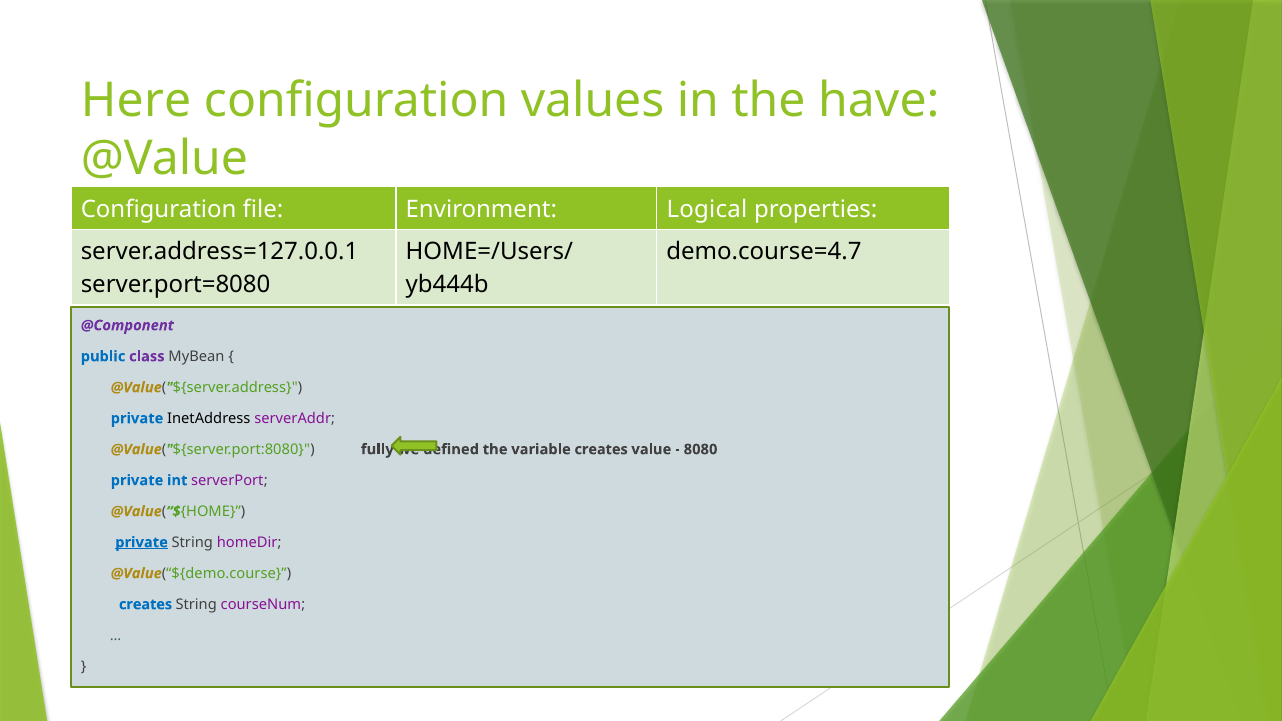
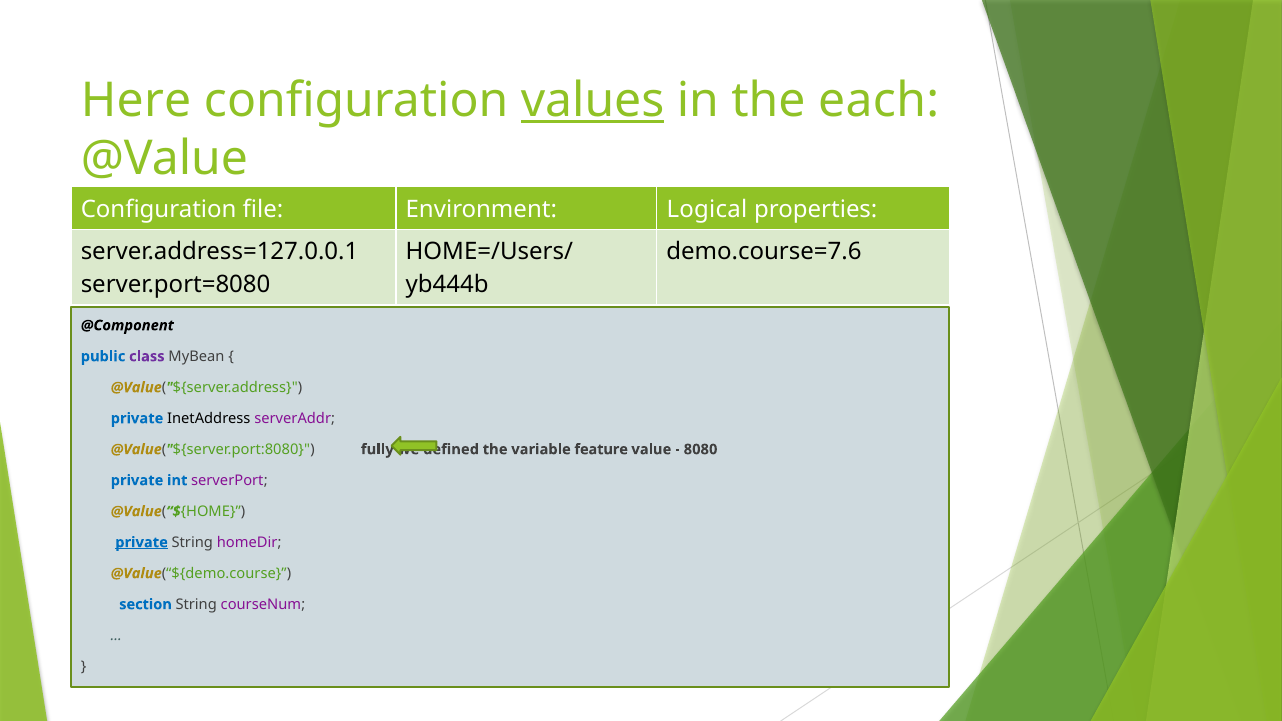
values underline: none -> present
have: have -> each
demo.course=4.7: demo.course=4.7 -> demo.course=7.6
@Component colour: purple -> black
variable creates: creates -> feature
creates at (146, 604): creates -> section
